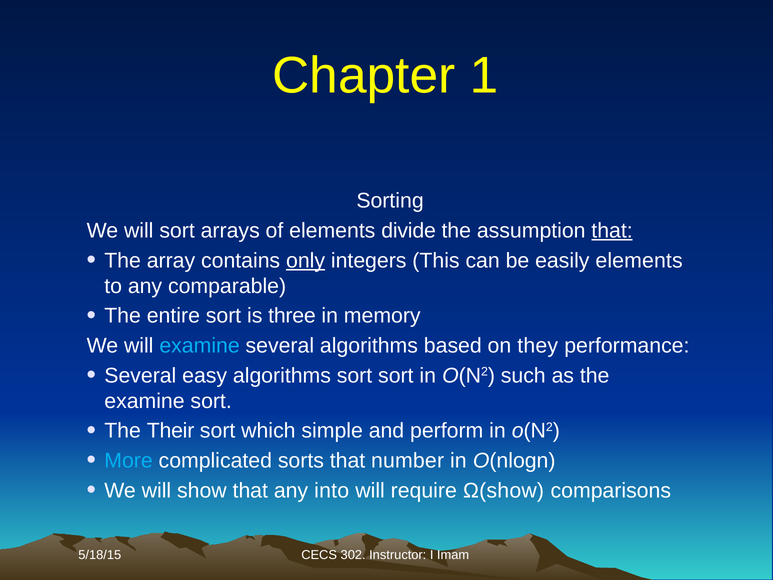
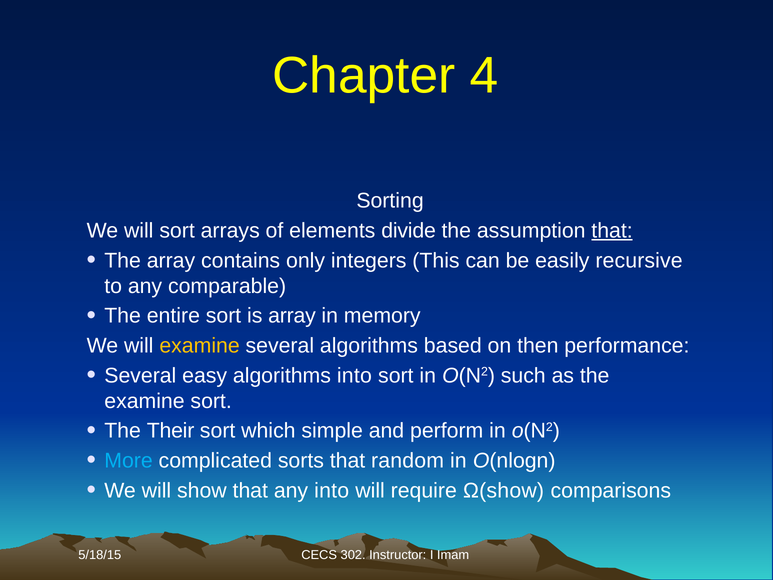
1: 1 -> 4
only underline: present -> none
easily elements: elements -> recursive
is three: three -> array
examine at (200, 346) colour: light blue -> yellow
they: they -> then
algorithms sort: sort -> into
number: number -> random
